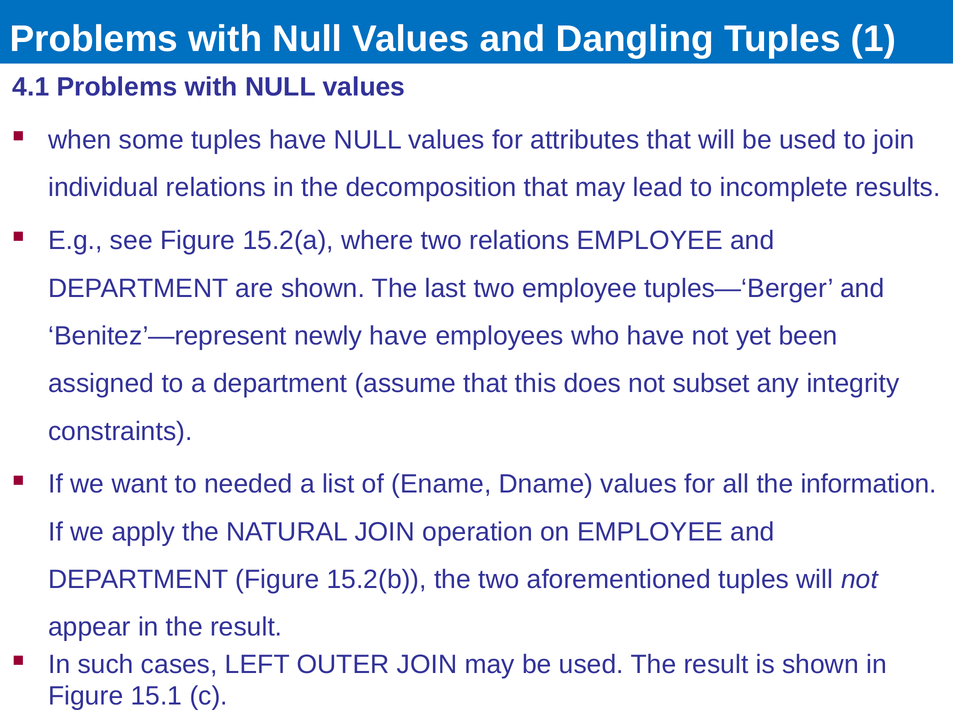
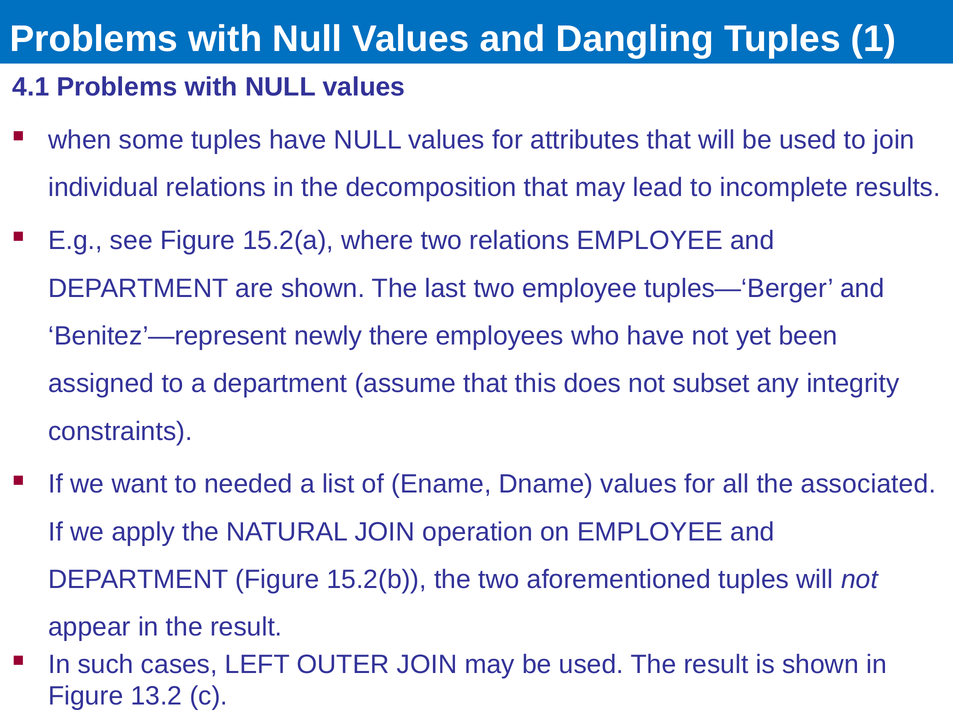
newly have: have -> there
information: information -> associated
15.1: 15.1 -> 13.2
